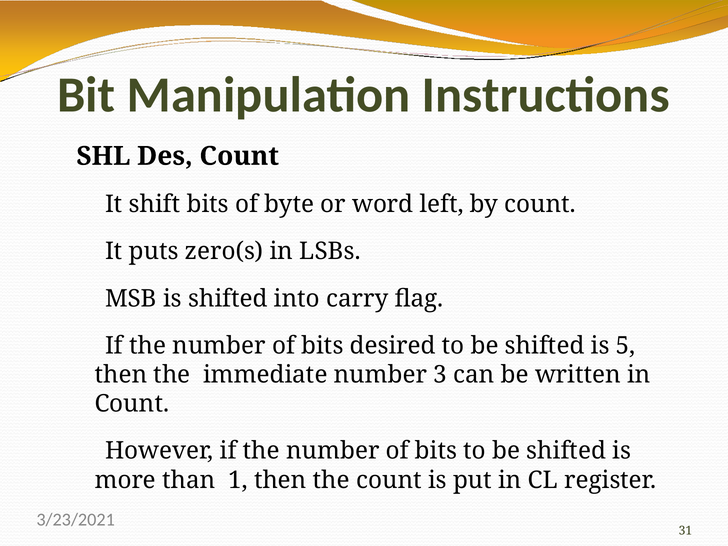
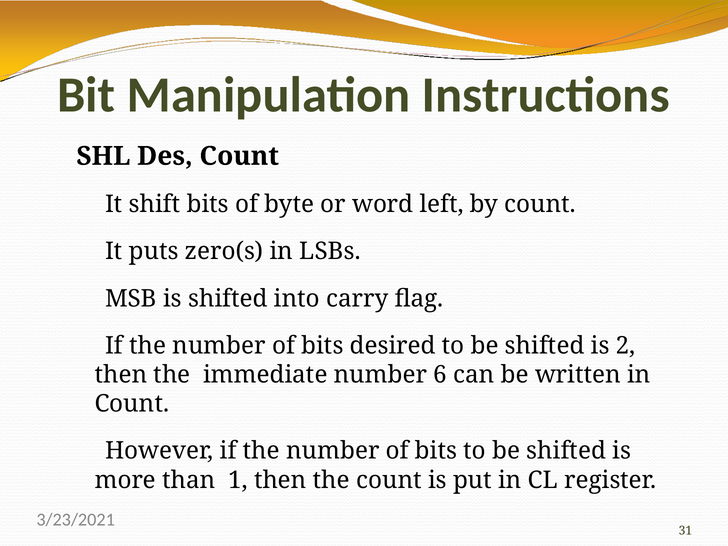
5: 5 -> 2
3: 3 -> 6
